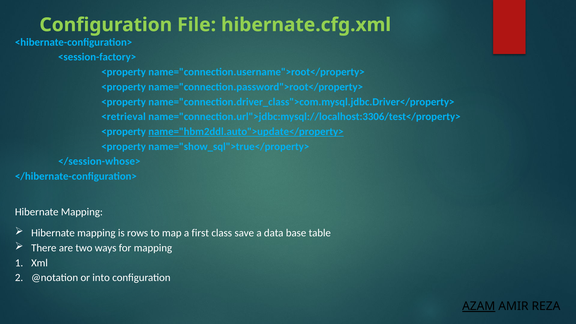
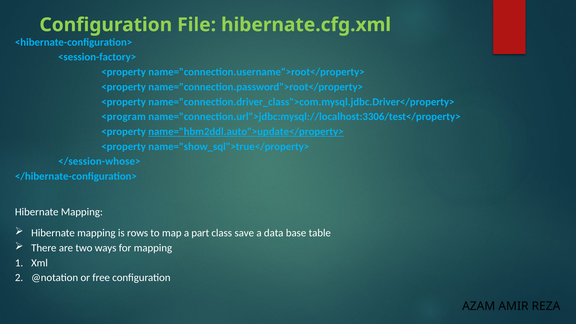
<retrieval: <retrieval -> <program
first: first -> part
into: into -> free
AZAM underline: present -> none
